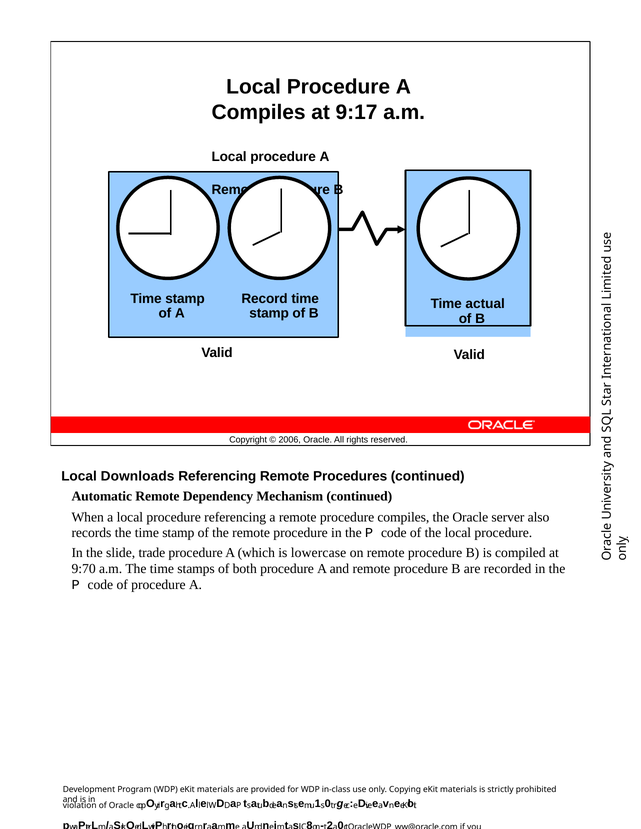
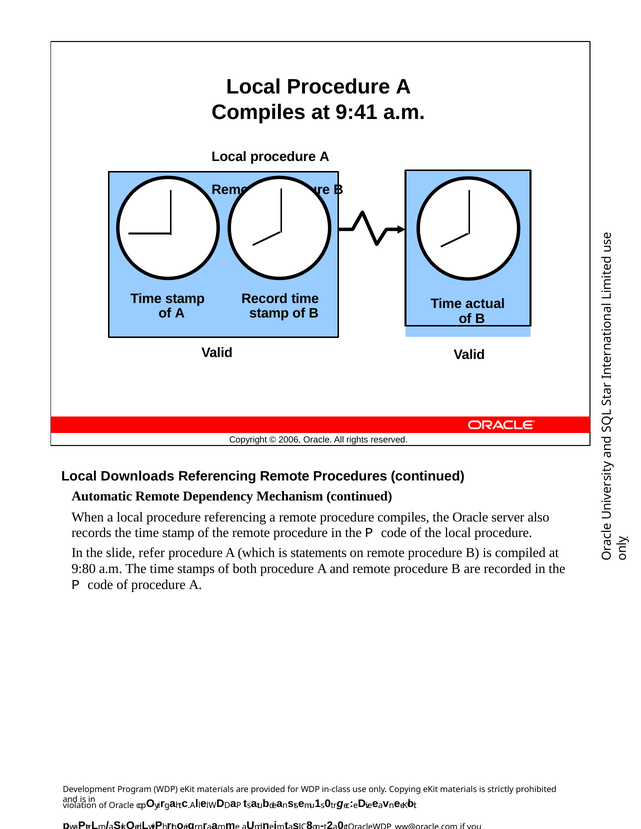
9:17: 9:17 -> 9:41
trade: trade -> refer
lowercase: lowercase -> statements
9:70: 9:70 -> 9:80
